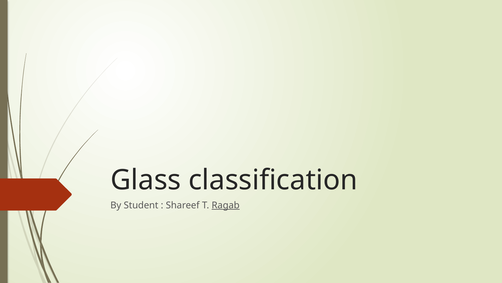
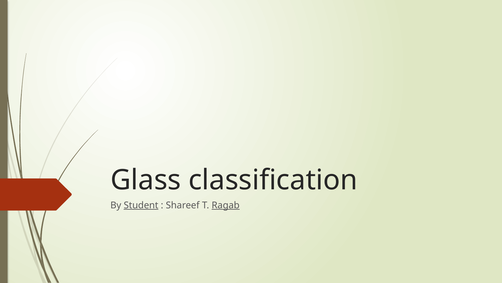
Student underline: none -> present
